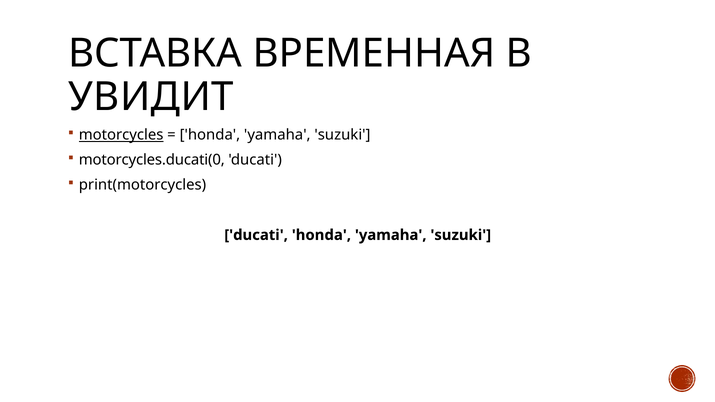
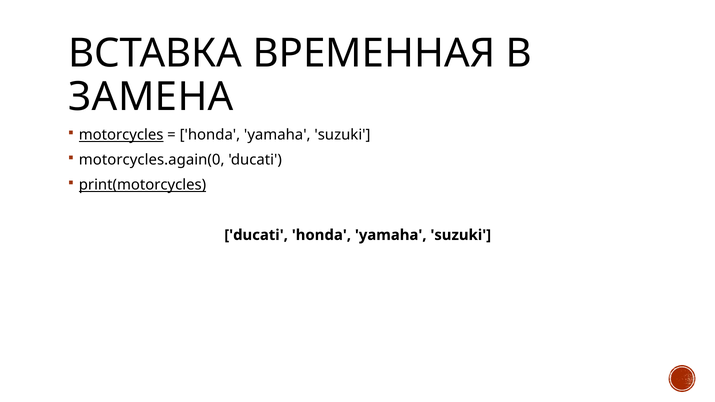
УВИДИТ: УВИДИТ -> ЗАМЕНА
motorcycles.ducati(0: motorcycles.ducati(0 -> motorcycles.again(0
print(motorcycles underline: none -> present
